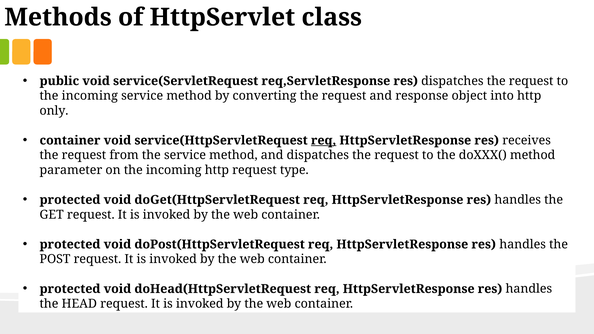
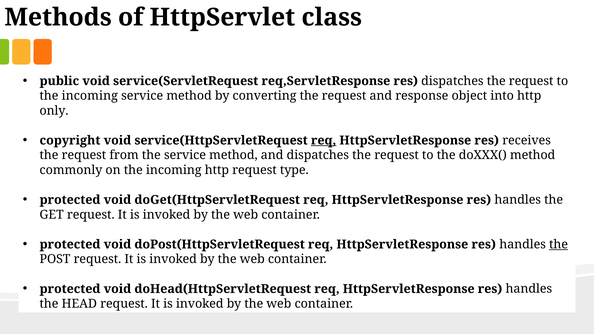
container at (70, 140): container -> copyright
parameter: parameter -> commonly
the at (559, 244) underline: none -> present
